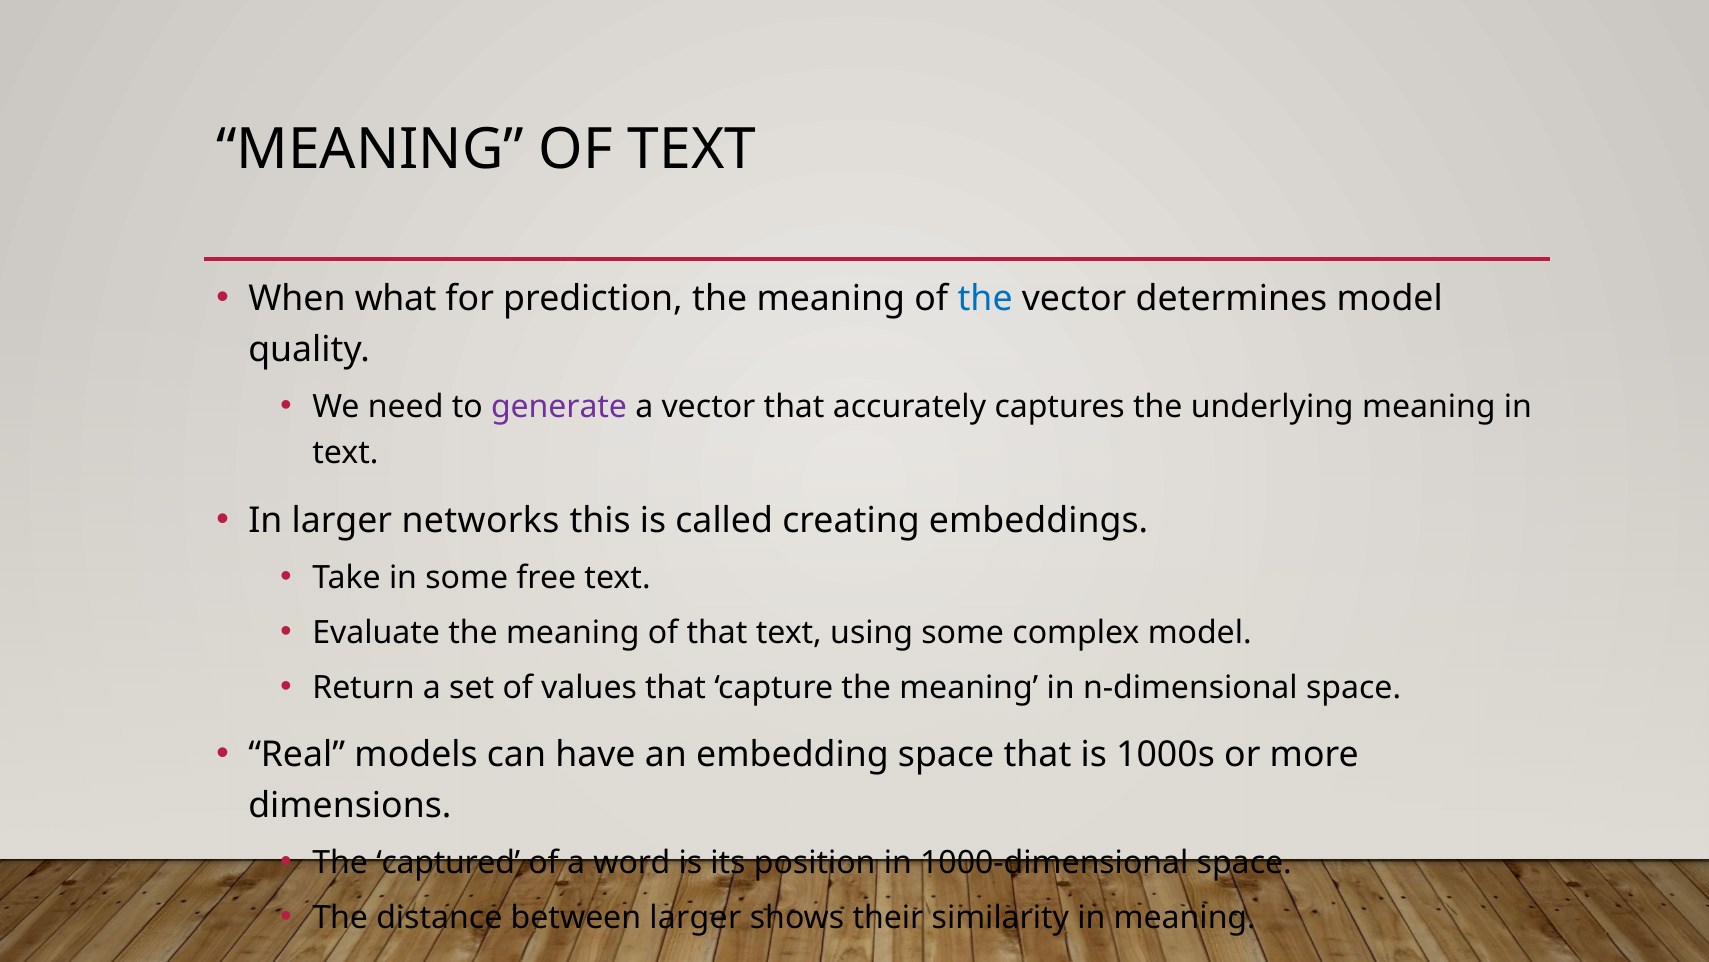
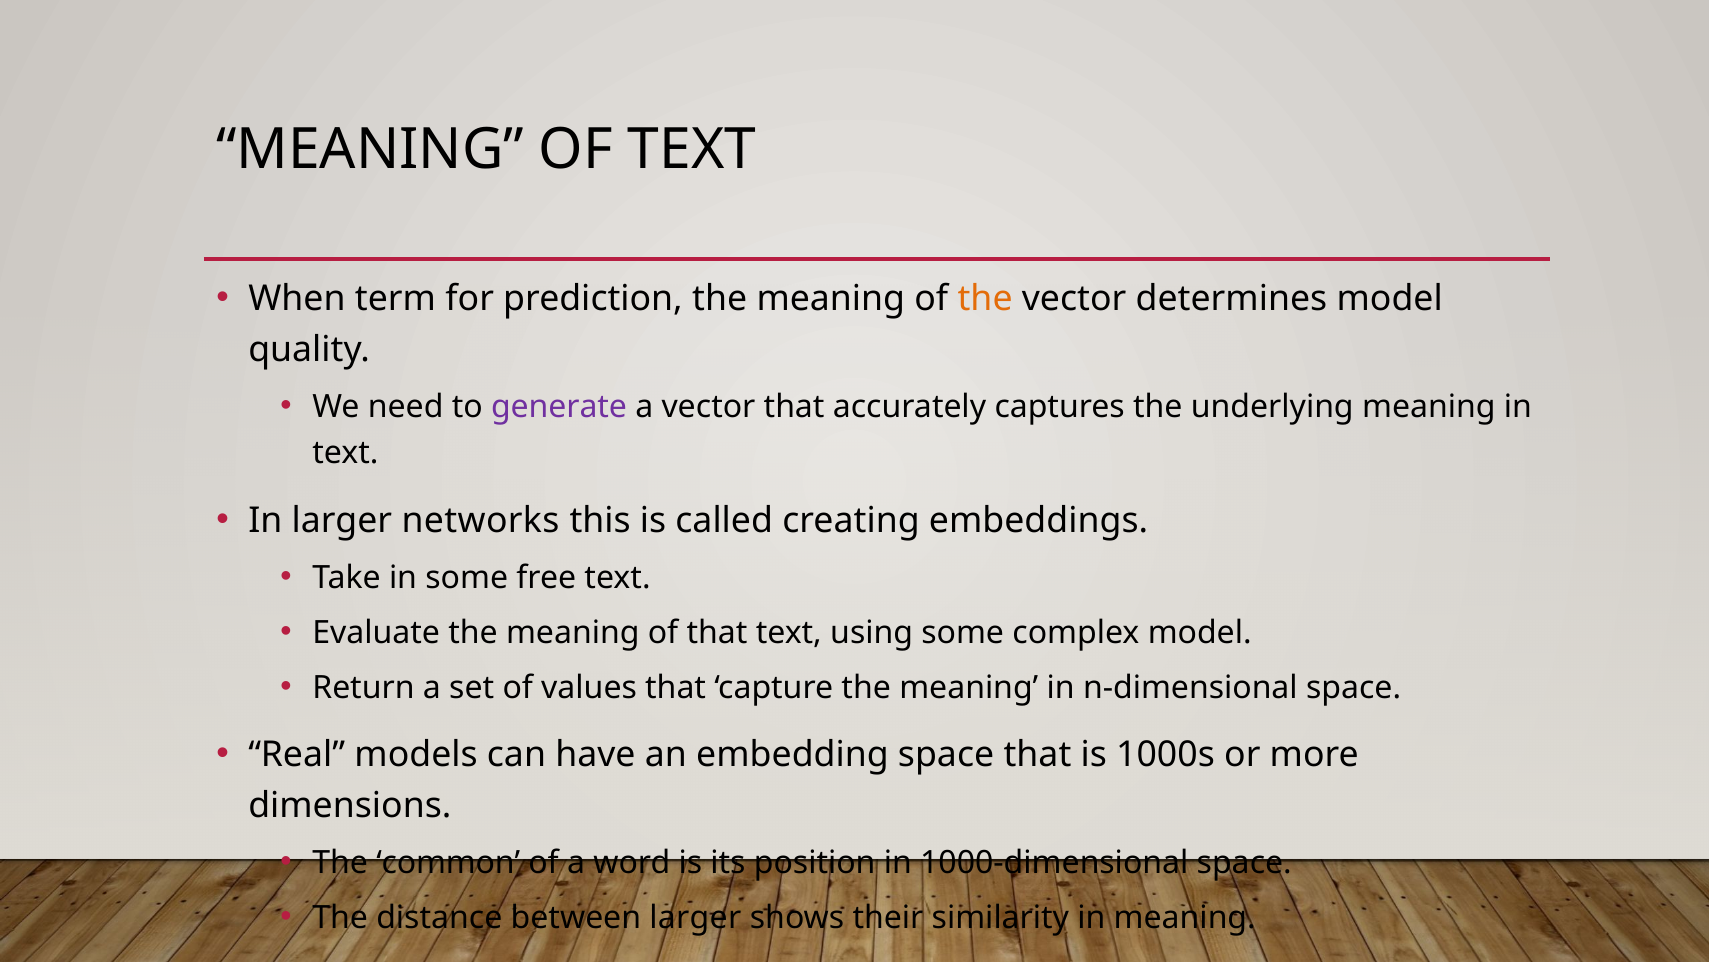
what: what -> term
the at (985, 299) colour: blue -> orange
captured: captured -> common
